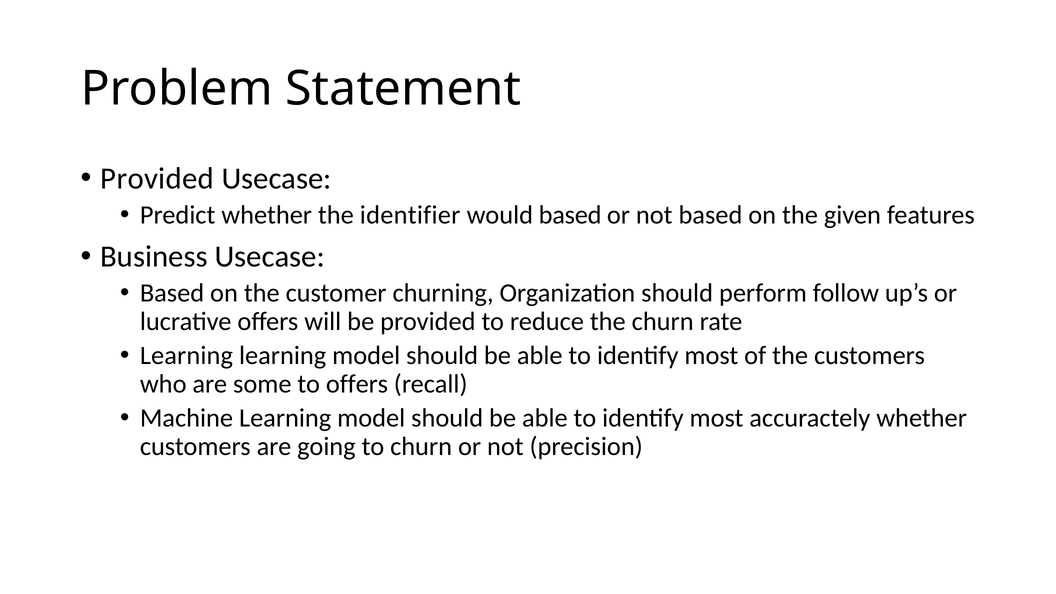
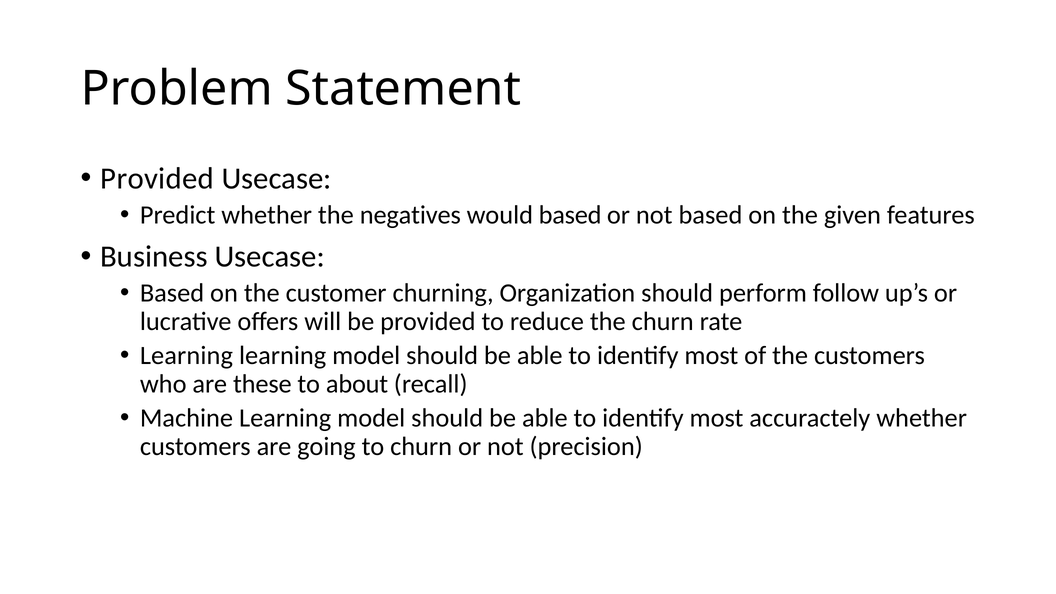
identifier: identifier -> negatives
some: some -> these
to offers: offers -> about
